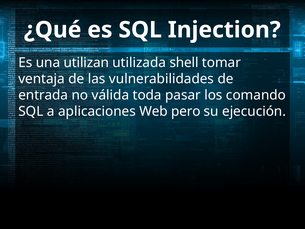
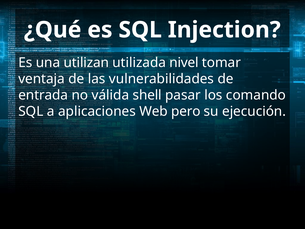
shell: shell -> nivel
toda: toda -> shell
